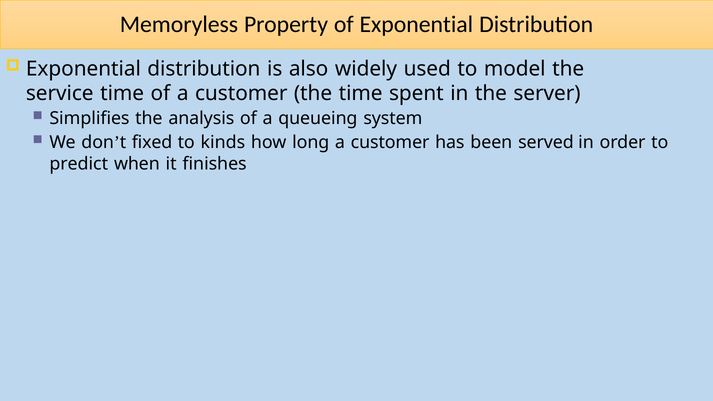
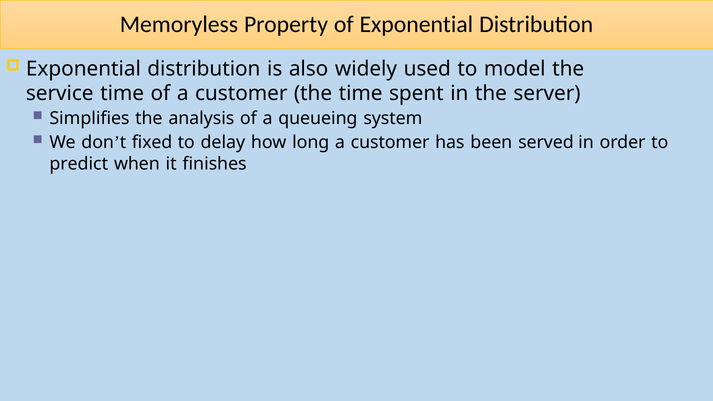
kinds: kinds -> delay
